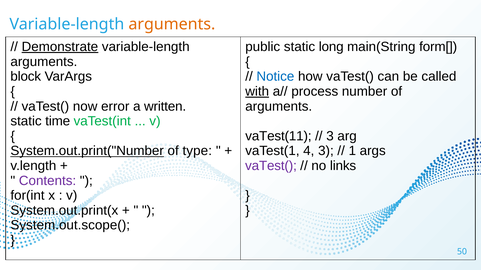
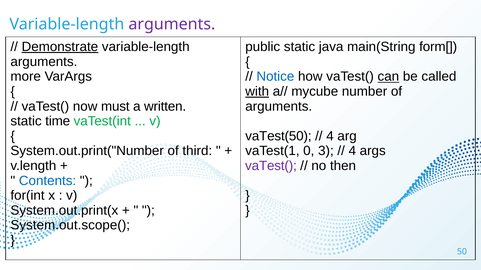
arguments at (172, 24) colour: orange -> purple
long: long -> java
block: block -> more
can underline: none -> present
process: process -> mycube
error: error -> must
vaTest(11: vaTest(11 -> vaTest(50
3 at (330, 136): 3 -> 4
System.out.print("Number underline: present -> none
type: type -> third
4: 4 -> 0
1 at (352, 151): 1 -> 4
links: links -> then
Contents colour: purple -> blue
